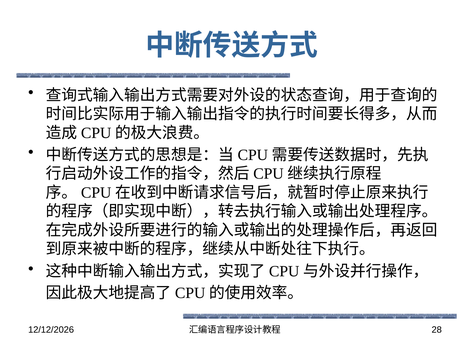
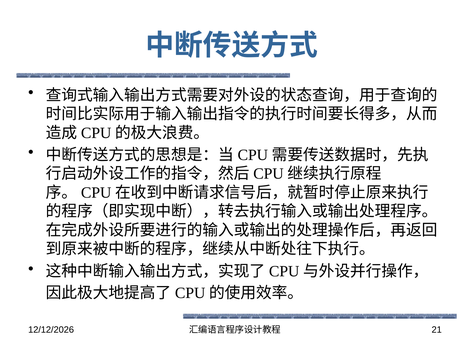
28: 28 -> 21
